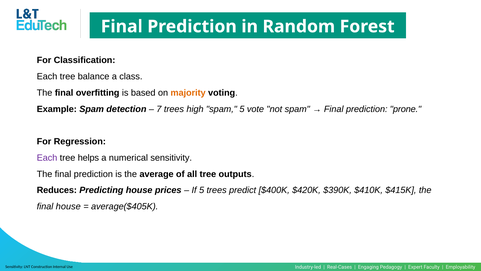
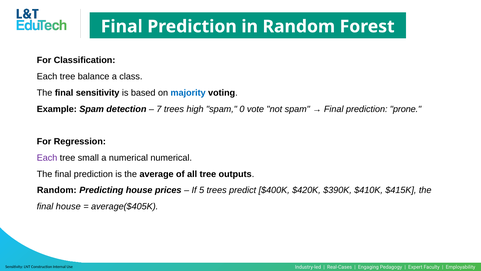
final overfitting: overfitting -> sensitivity
majority colour: orange -> blue
spam 5: 5 -> 0
helps: helps -> small
numerical sensitivity: sensitivity -> numerical
Reduces at (57, 190): Reduces -> Random
